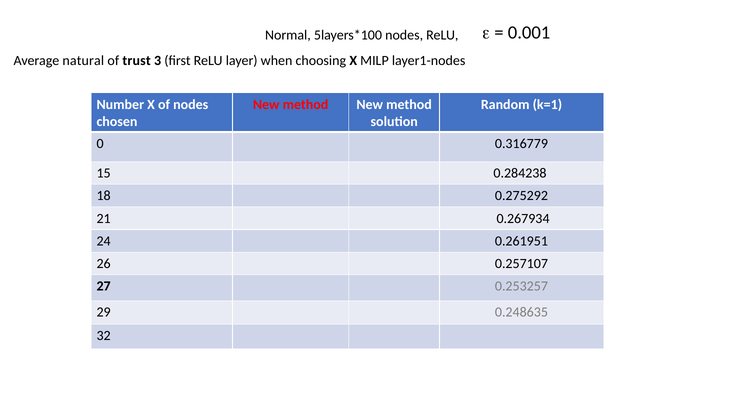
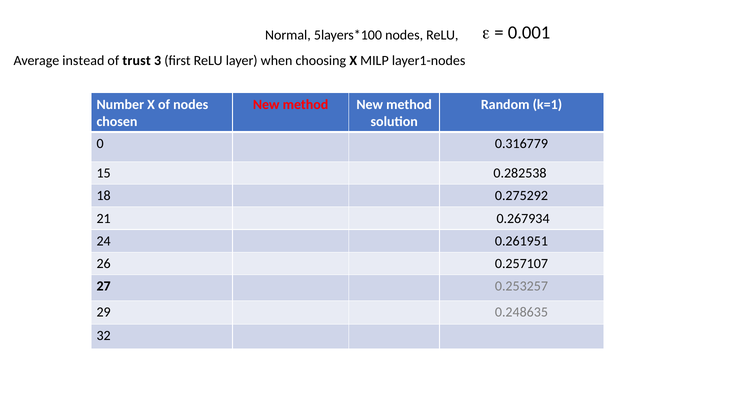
natural: natural -> instead
0.284238: 0.284238 -> 0.282538
